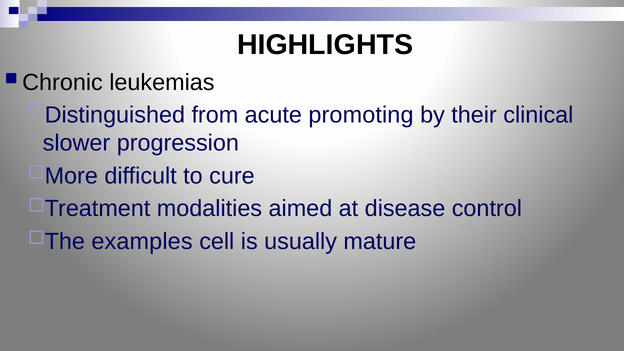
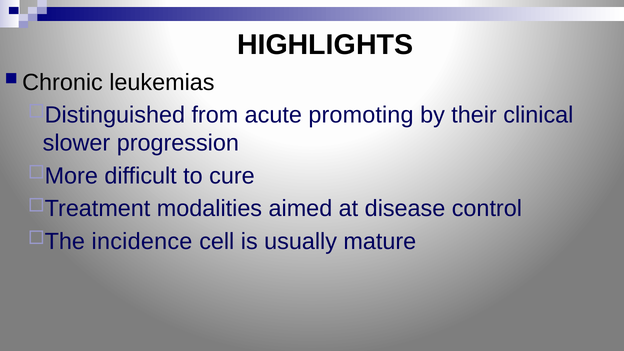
examples: examples -> incidence
